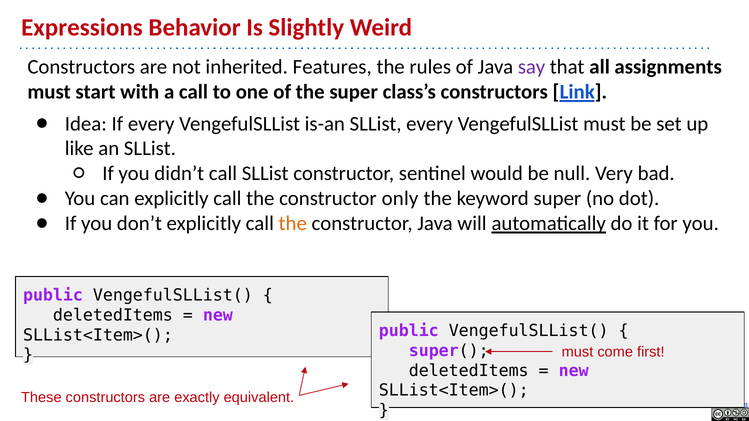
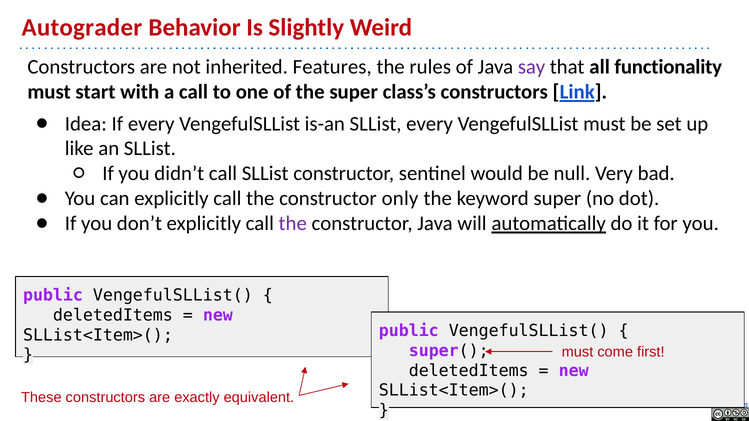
Expressions: Expressions -> Autograder
assignments: assignments -> functionality
the at (293, 224) colour: orange -> purple
